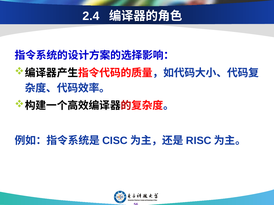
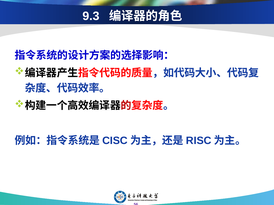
2.4: 2.4 -> 9.3
